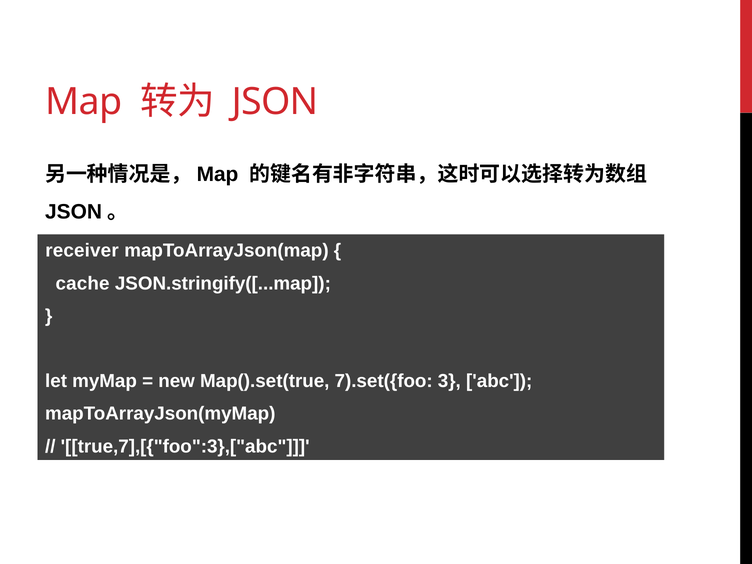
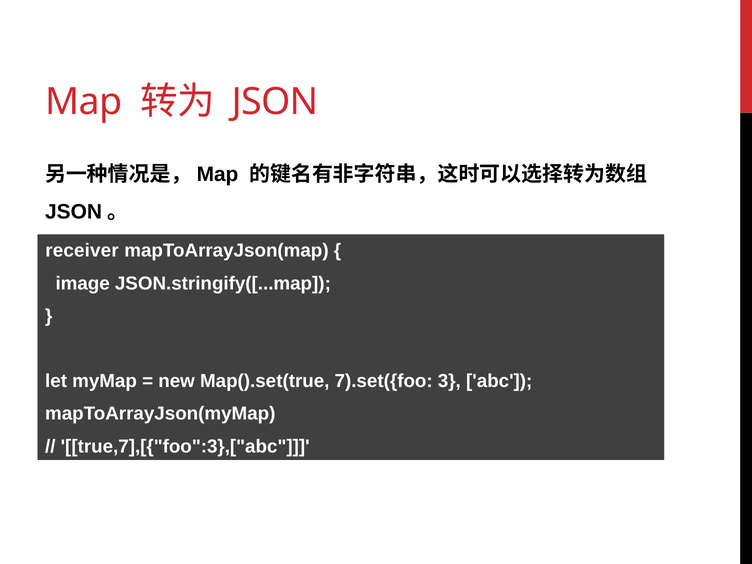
cache: cache -> image
